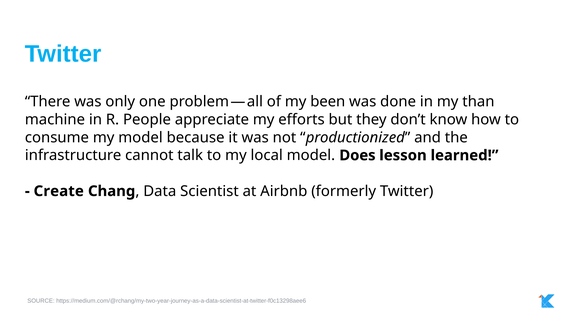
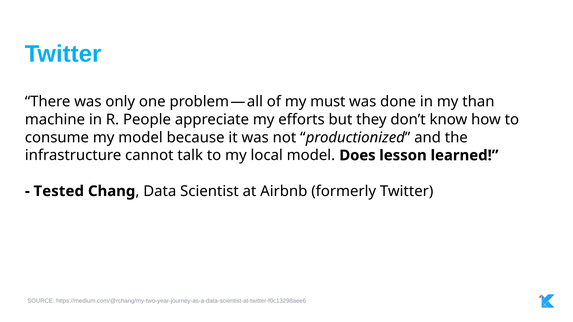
been: been -> must
Create: Create -> Tested
